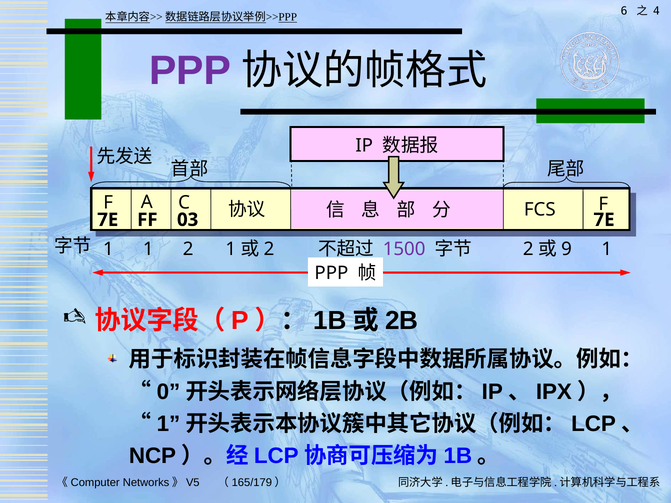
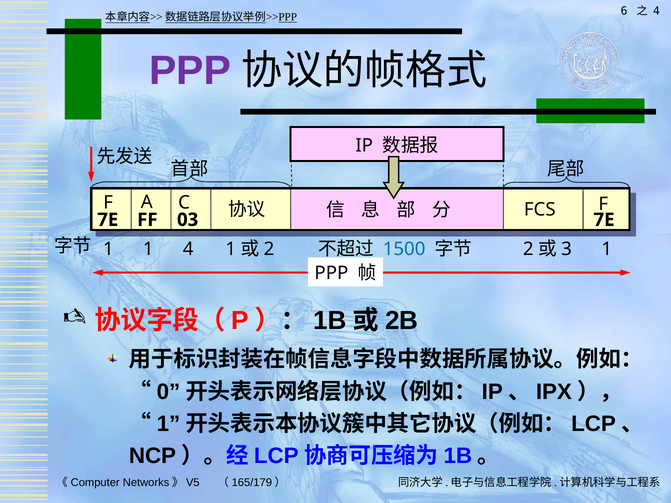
2 at (188, 249): 2 -> 4
1500 colour: purple -> blue
9: 9 -> 3
